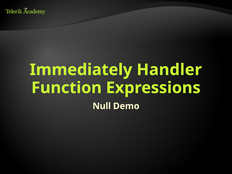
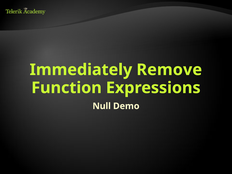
Handler: Handler -> Remove
